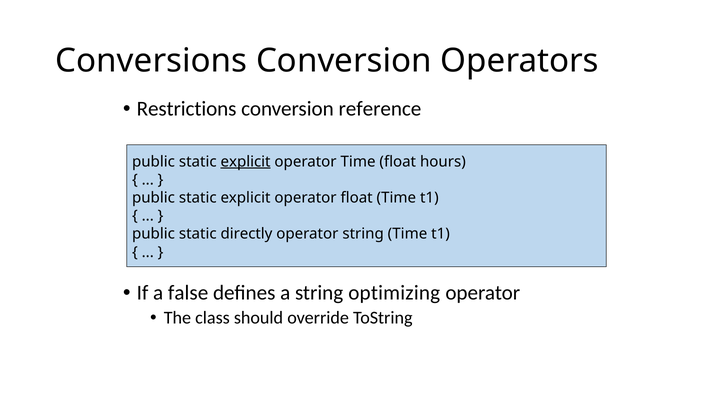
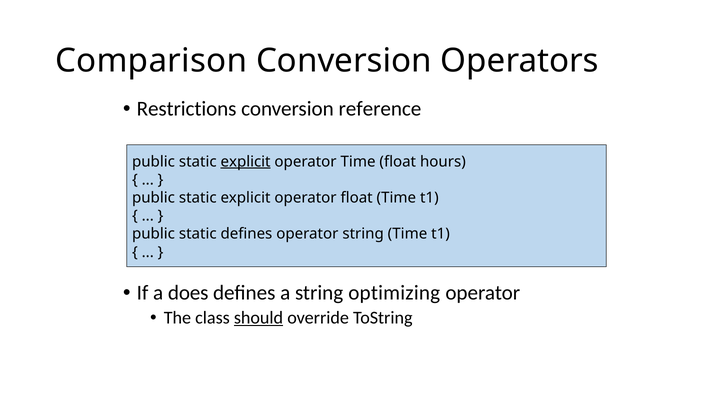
Conversions: Conversions -> Comparison
static directly: directly -> defines
false: false -> does
should underline: none -> present
